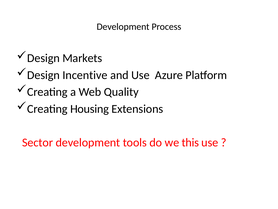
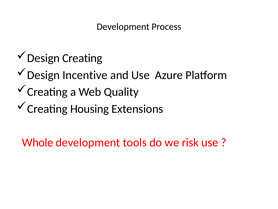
Design Markets: Markets -> Creating
Sector: Sector -> Whole
this: this -> risk
